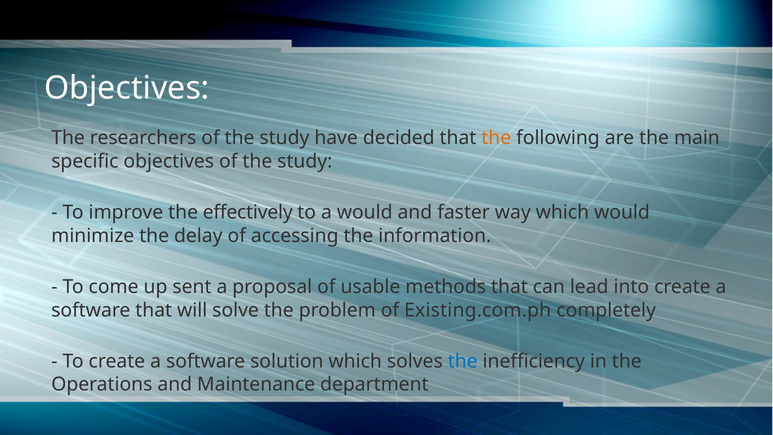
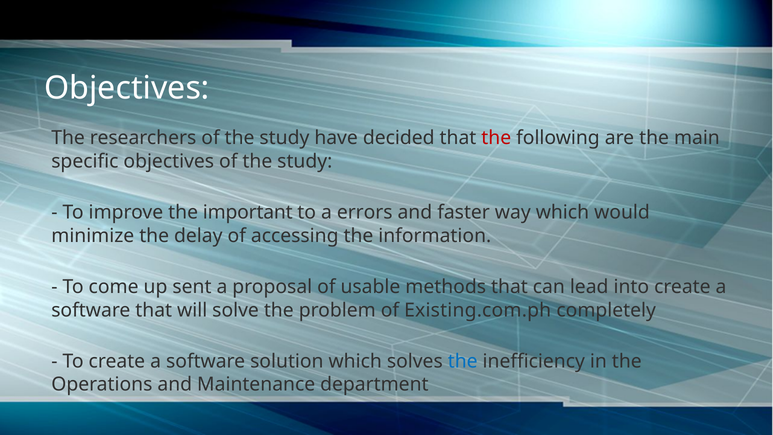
the at (496, 138) colour: orange -> red
effectively: effectively -> important
a would: would -> errors
